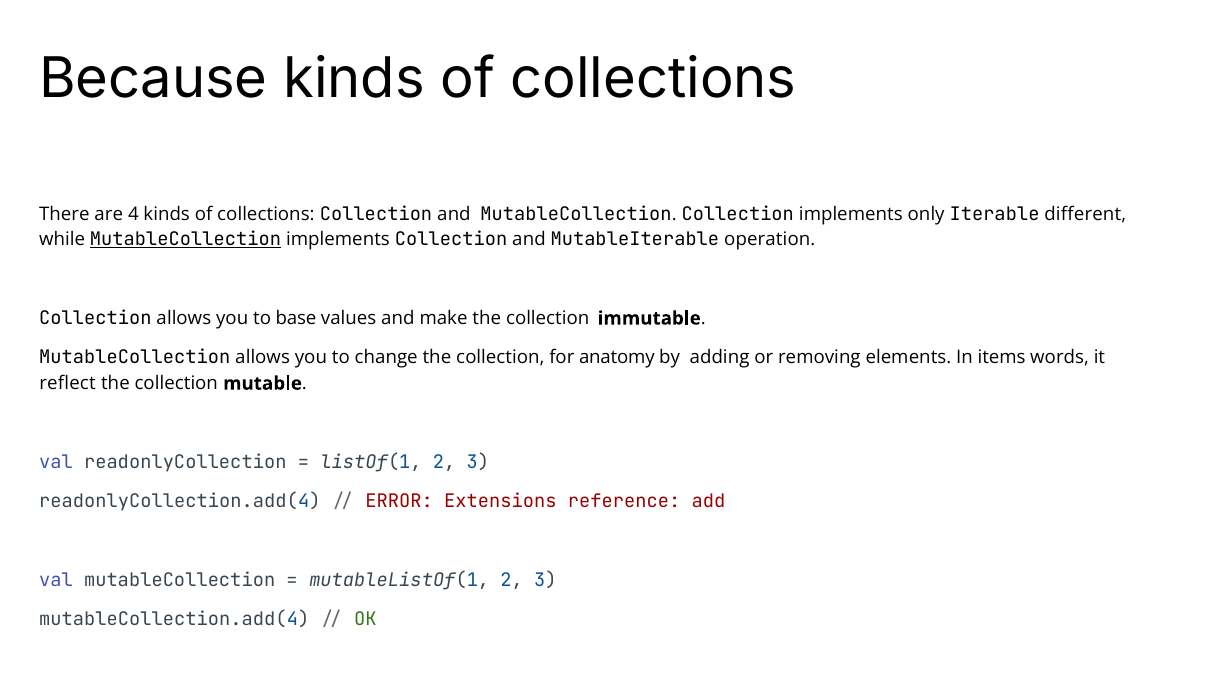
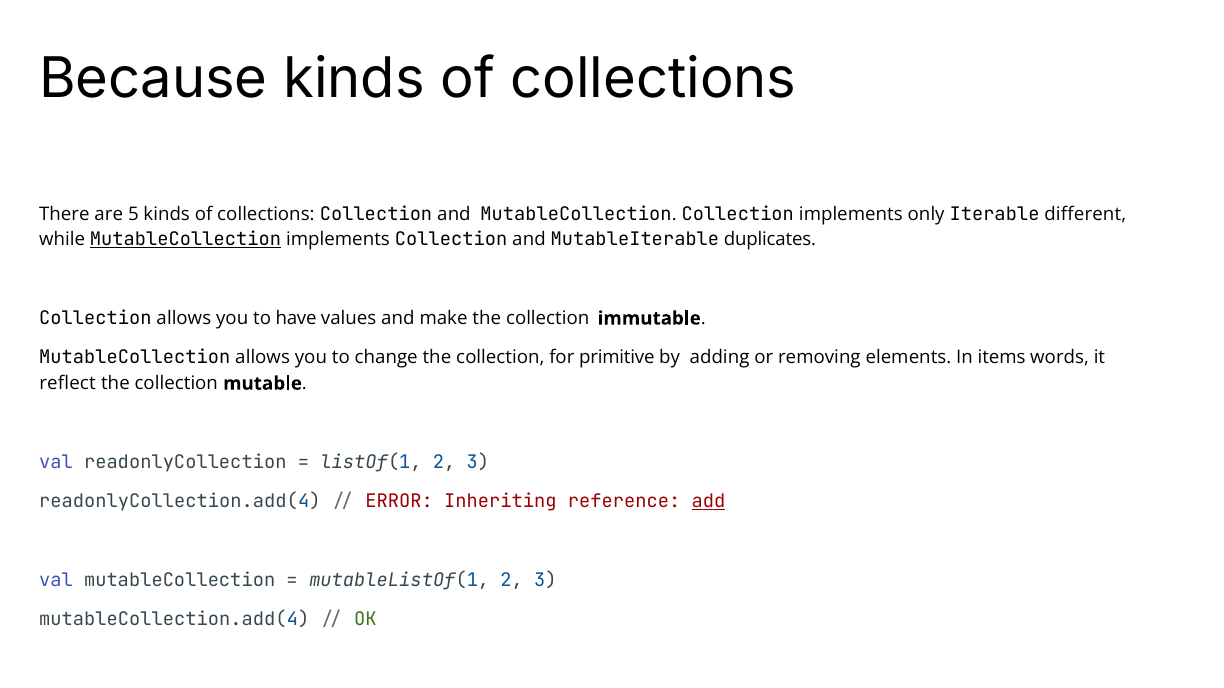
4: 4 -> 5
operation: operation -> duplicates
base: base -> have
anatomy: anatomy -> primitive
Extensions: Extensions -> Inheriting
add underline: none -> present
